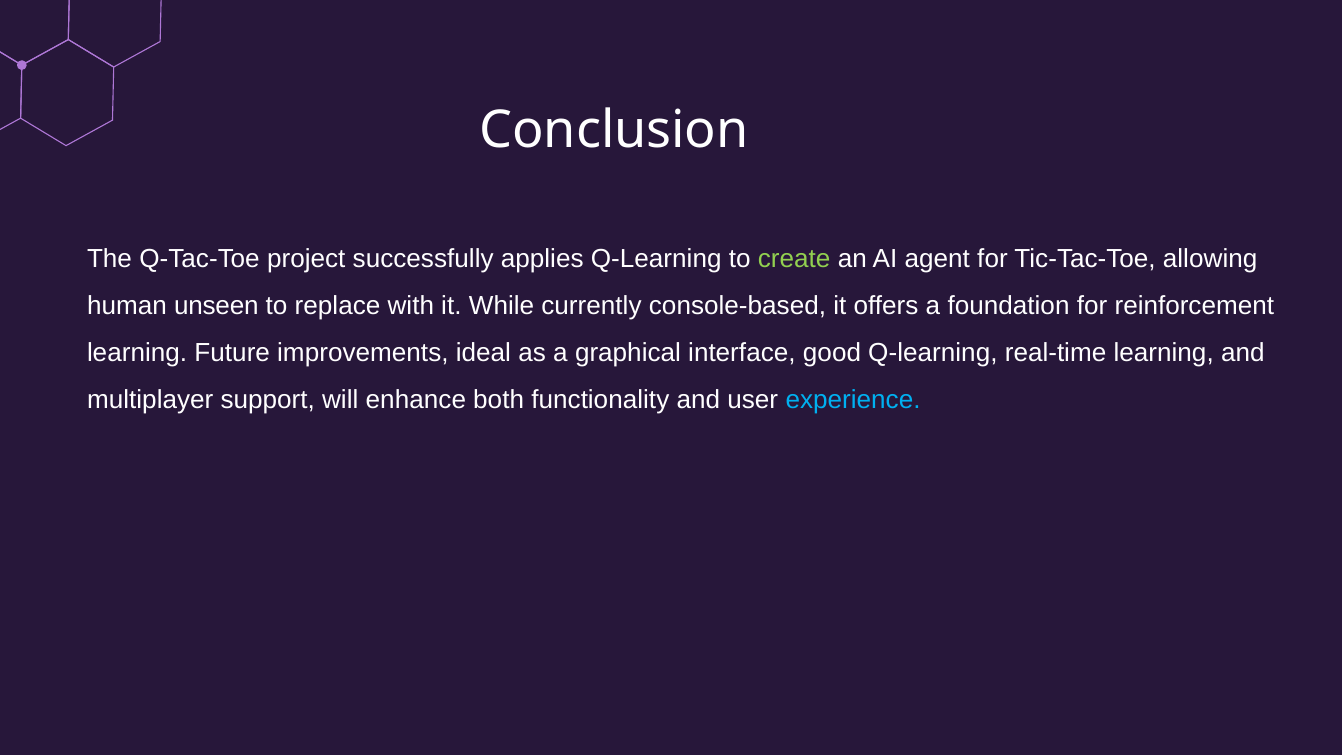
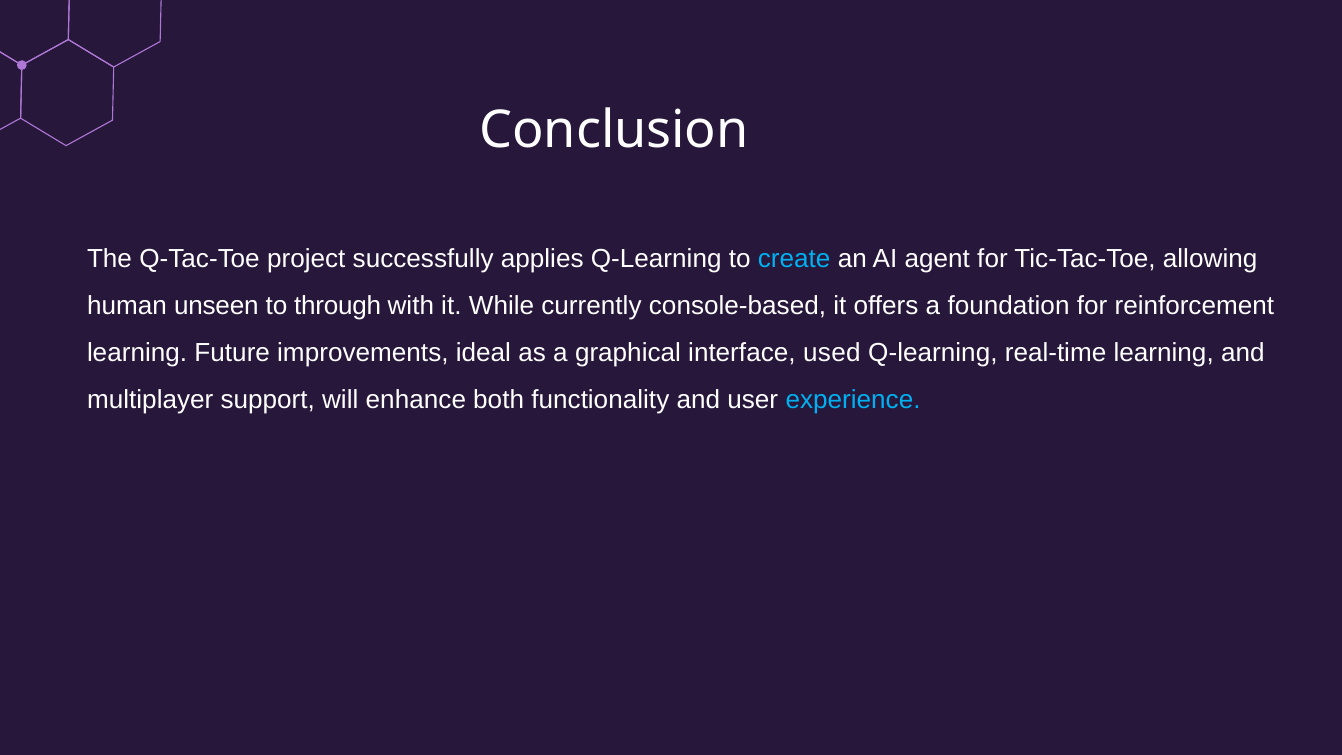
create colour: light green -> light blue
replace: replace -> through
good: good -> used
